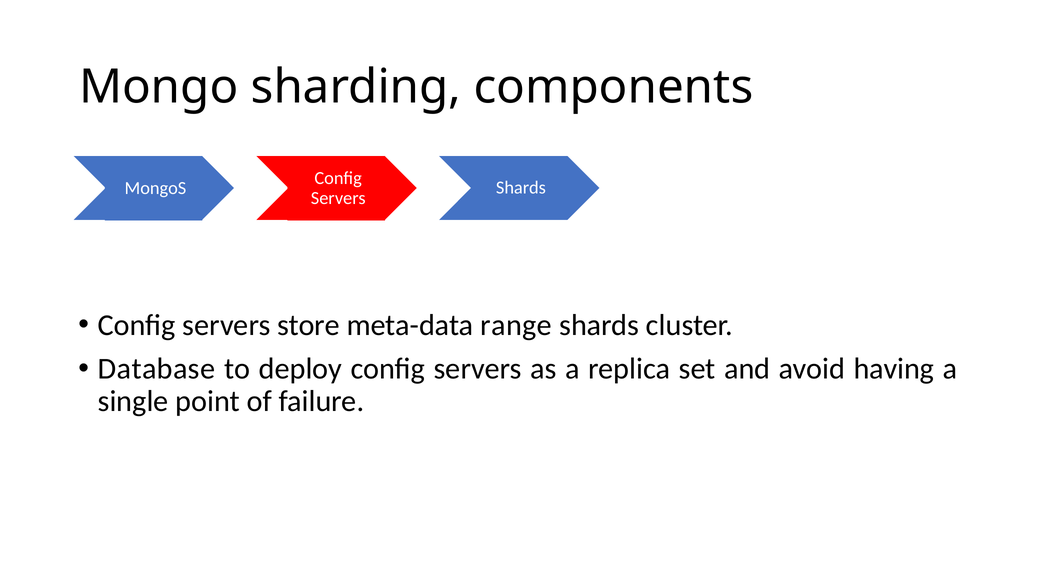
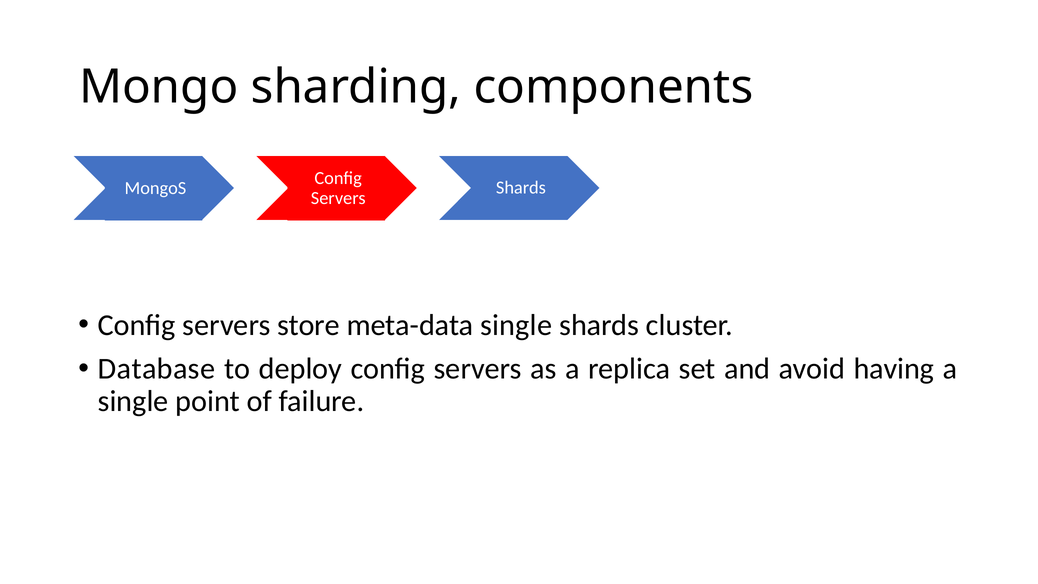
meta-data range: range -> single
